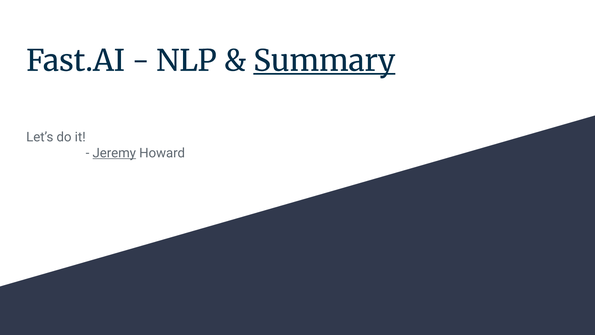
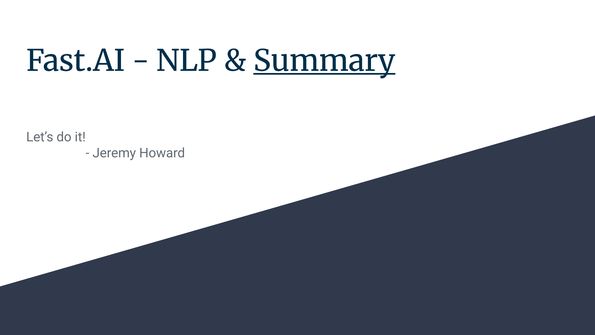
Jeremy underline: present -> none
